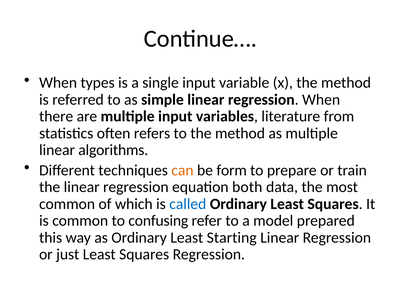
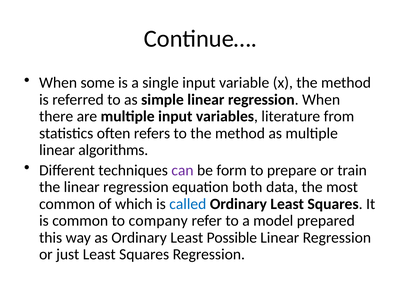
types: types -> some
can colour: orange -> purple
confusing: confusing -> company
Starting: Starting -> Possible
